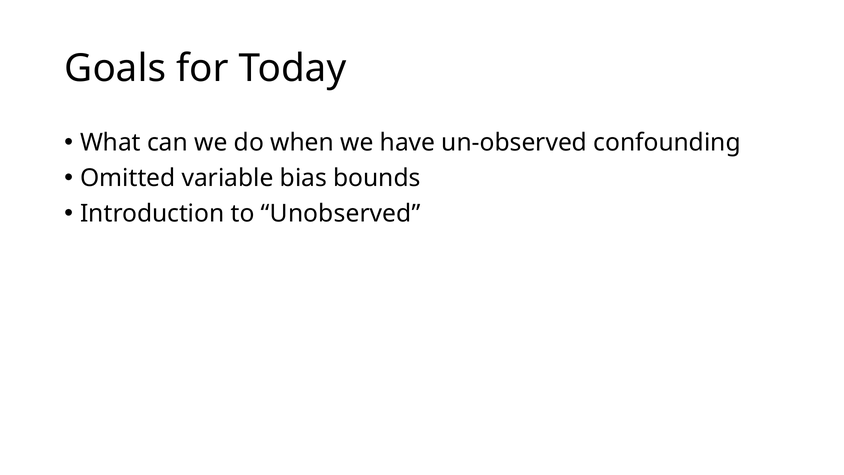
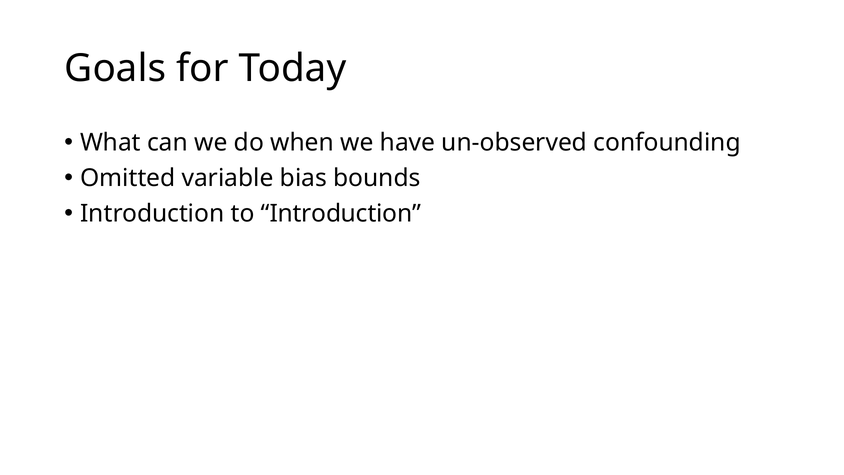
to Unobserved: Unobserved -> Introduction
